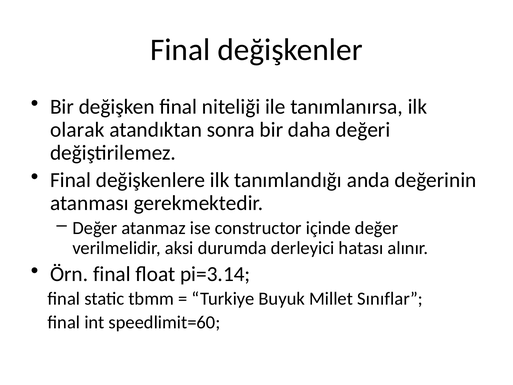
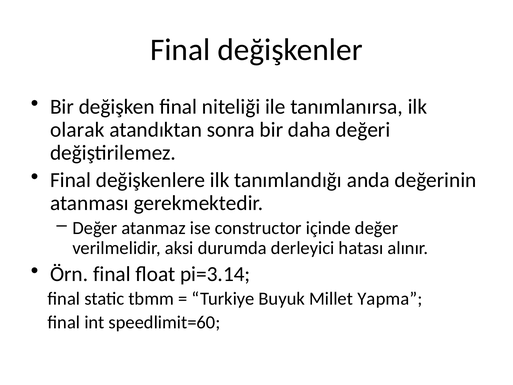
Sınıflar: Sınıflar -> Yapma
